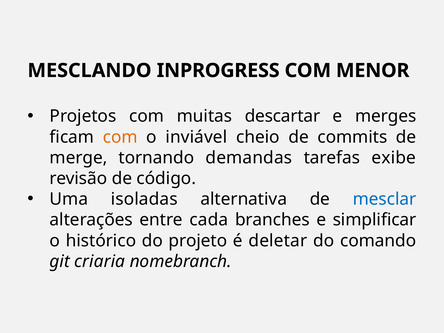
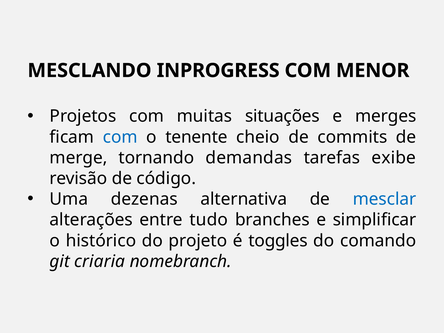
descartar: descartar -> situações
com at (120, 137) colour: orange -> blue
inviável: inviável -> tenente
isoladas: isoladas -> dezenas
cada: cada -> tudo
deletar: deletar -> toggles
